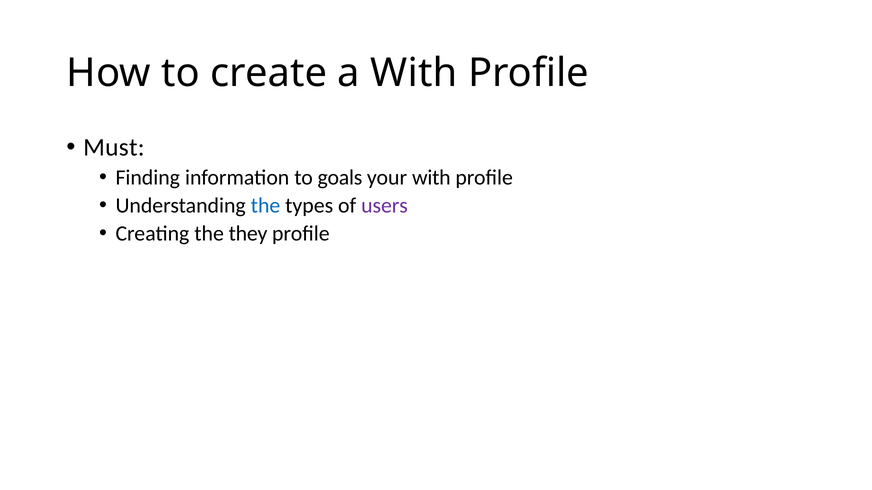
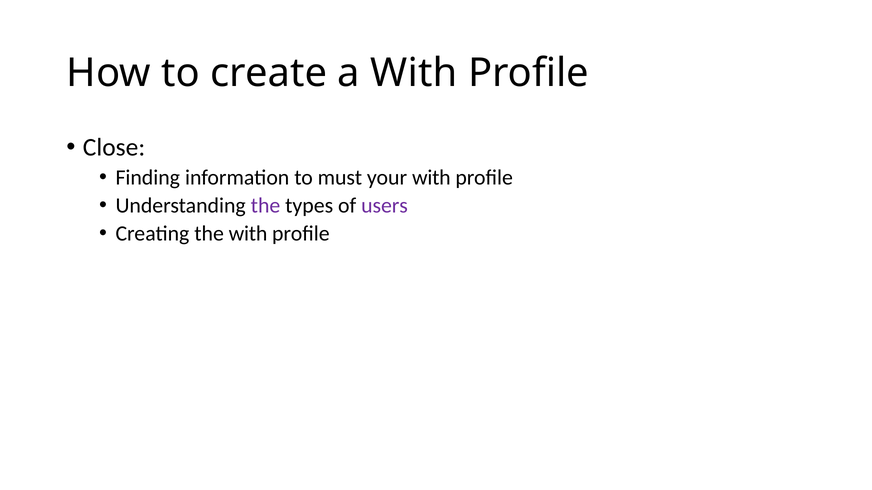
Must: Must -> Close
goals: goals -> must
the at (266, 206) colour: blue -> purple
the they: they -> with
